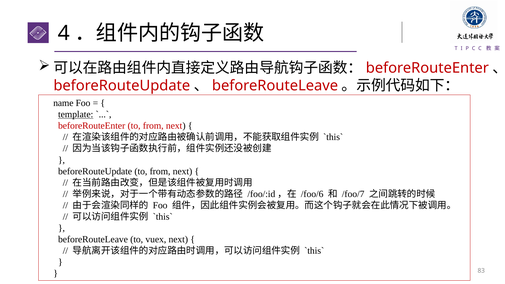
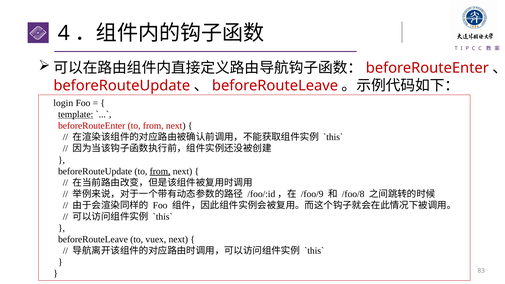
name: name -> login
from at (160, 171) underline: none -> present
/foo/6: /foo/6 -> /foo/9
/foo/7: /foo/7 -> /foo/8
